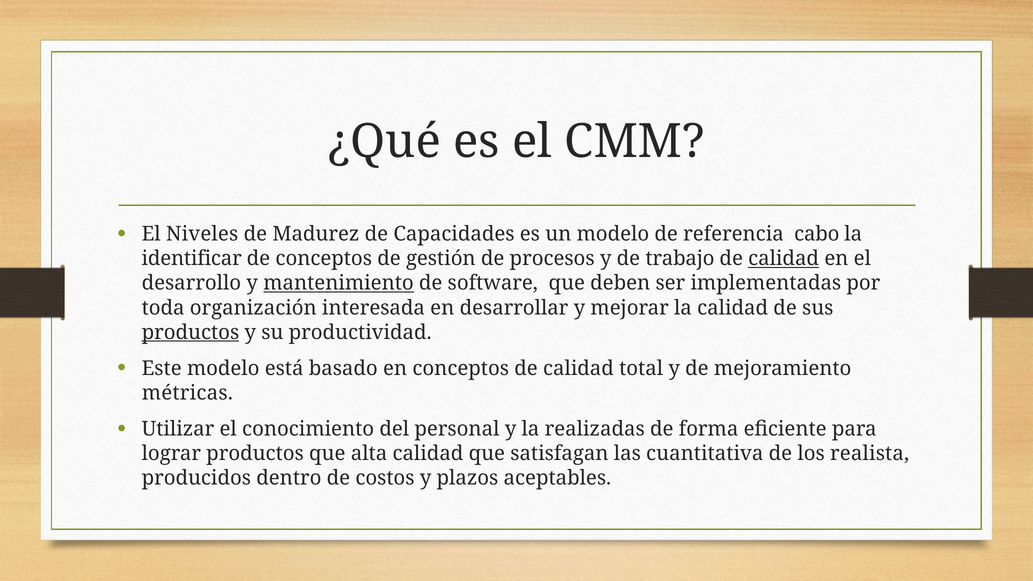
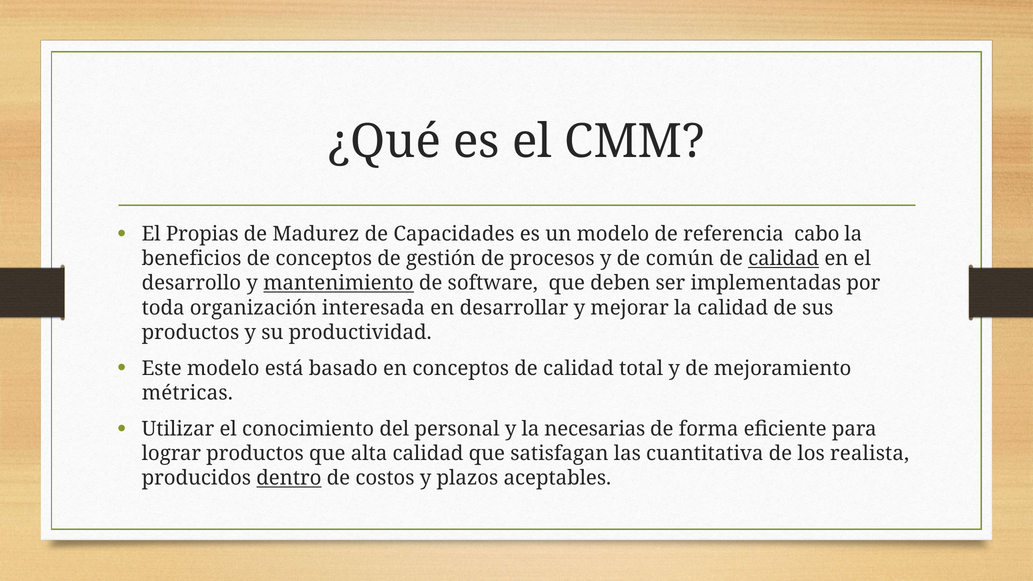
Niveles: Niveles -> Propias
identificar: identificar -> beneficios
trabajo: trabajo -> común
productos at (190, 332) underline: present -> none
realizadas: realizadas -> necesarias
dentro underline: none -> present
